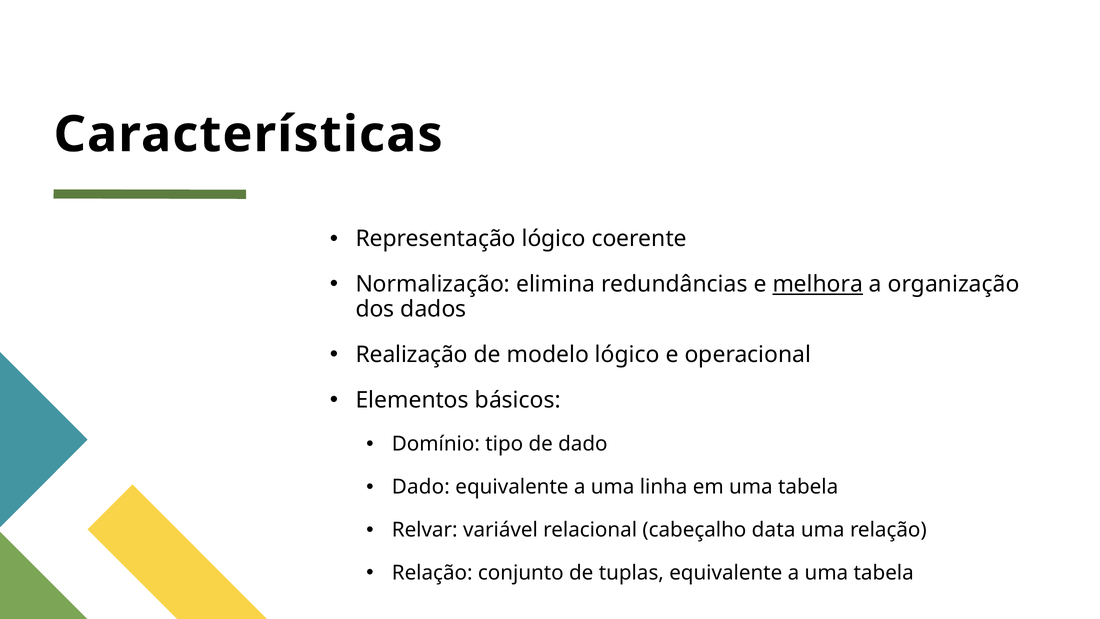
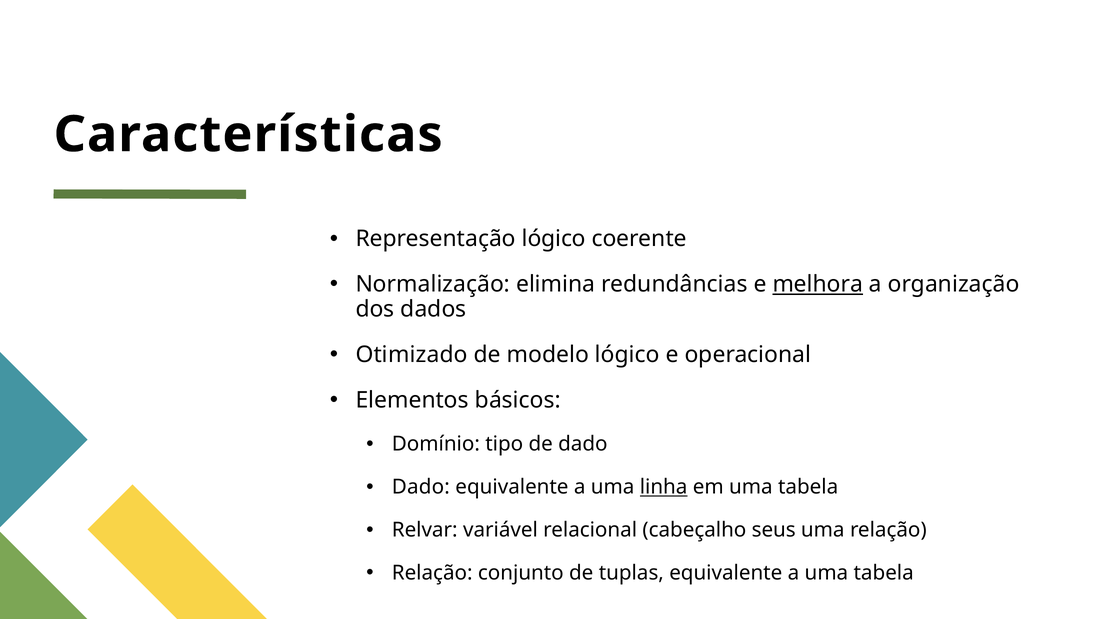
Realização: Realização -> Otimizado
linha underline: none -> present
data: data -> seus
